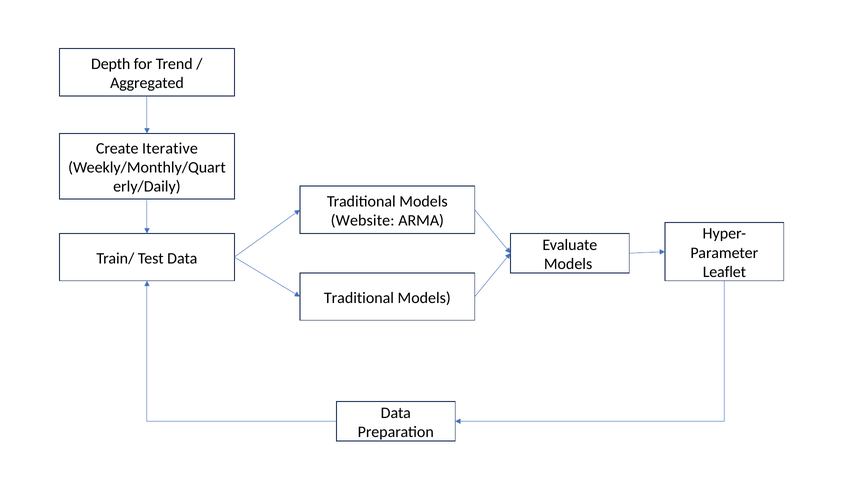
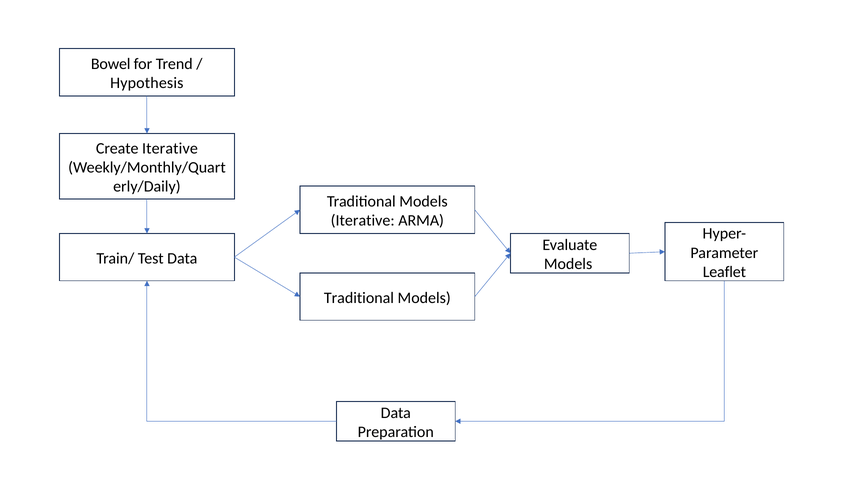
Depth: Depth -> Bowel
Aggregated: Aggregated -> Hypothesis
Website at (363, 220): Website -> Iterative
